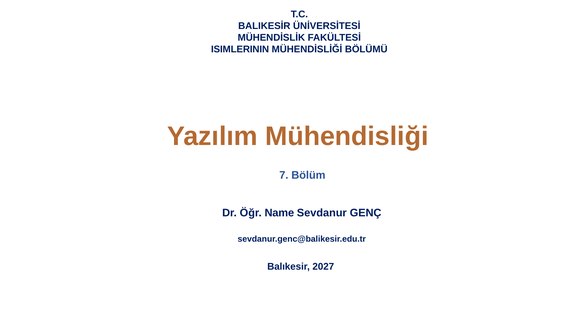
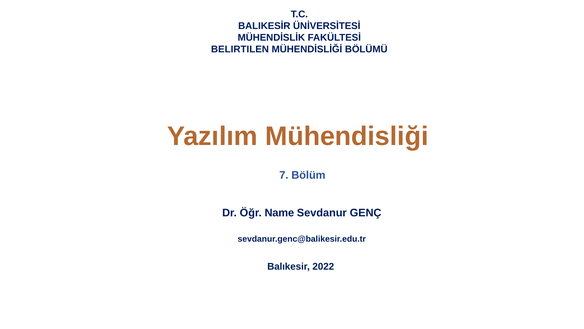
ISIMLERININ: ISIMLERININ -> BELIRTILEN
2027: 2027 -> 2022
